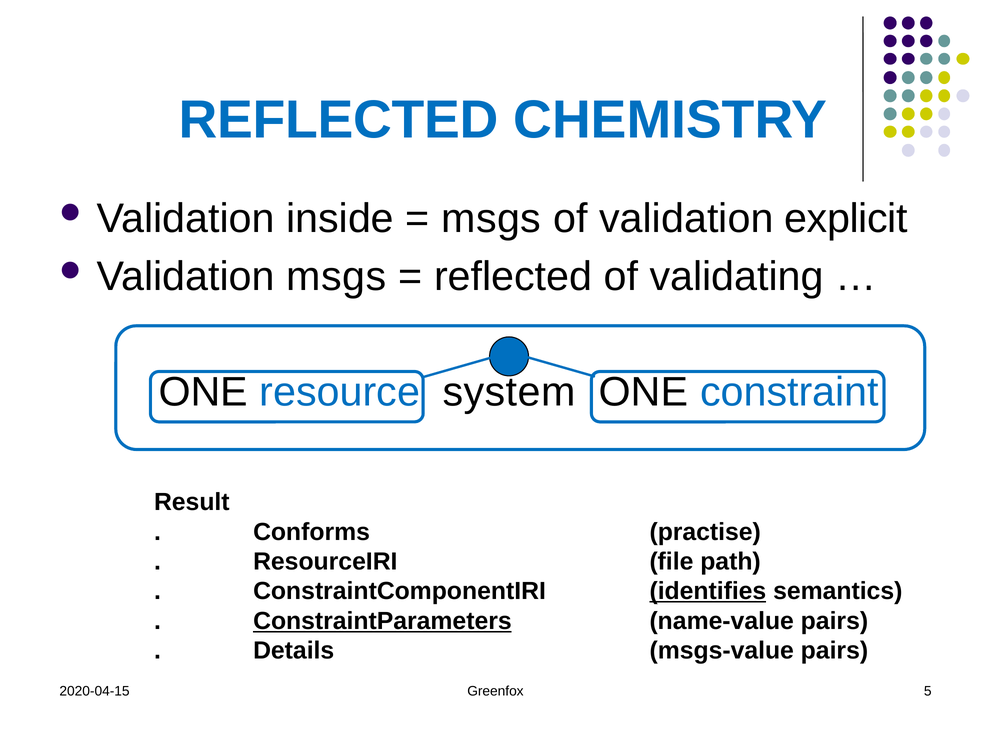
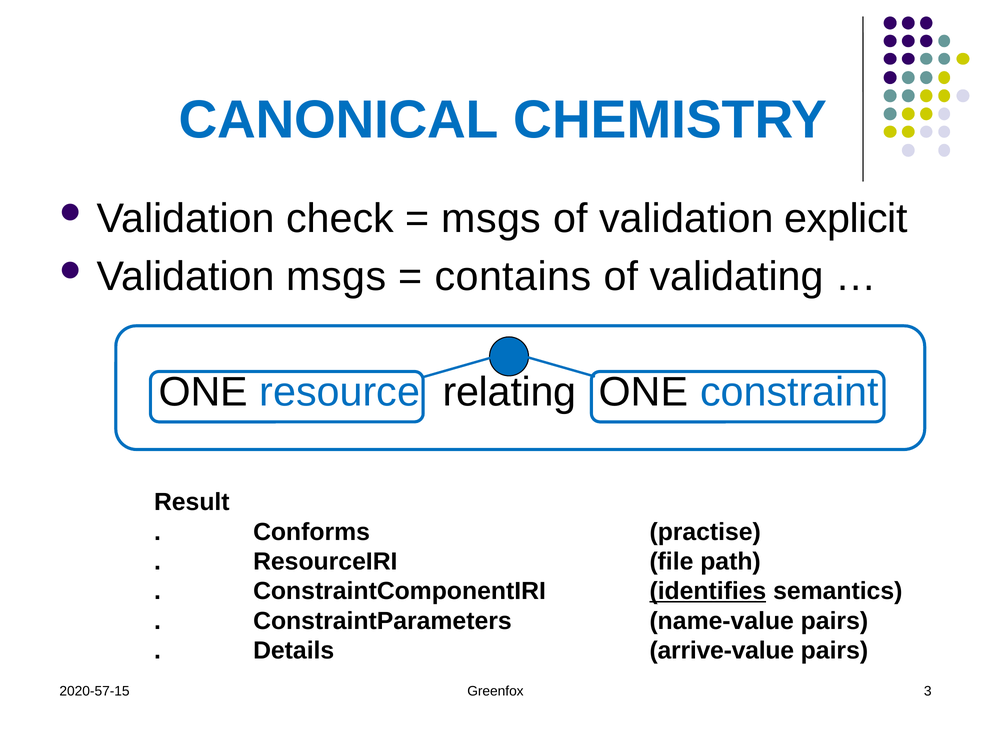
REFLECTED at (339, 120): REFLECTED -> CANONICAL
inside: inside -> check
reflected at (513, 277): reflected -> contains
system: system -> relating
ConstraintParameters underline: present -> none
msgs-value: msgs-value -> arrive-value
2020-04-15: 2020-04-15 -> 2020-57-15
5: 5 -> 3
